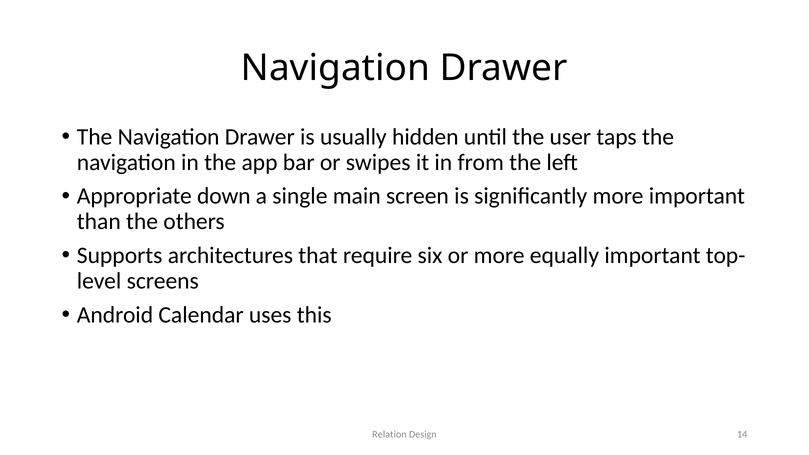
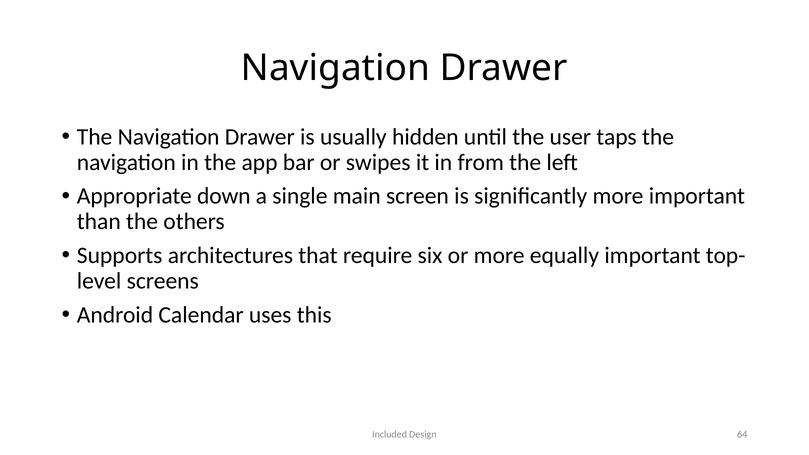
Relation: Relation -> Included
14: 14 -> 64
